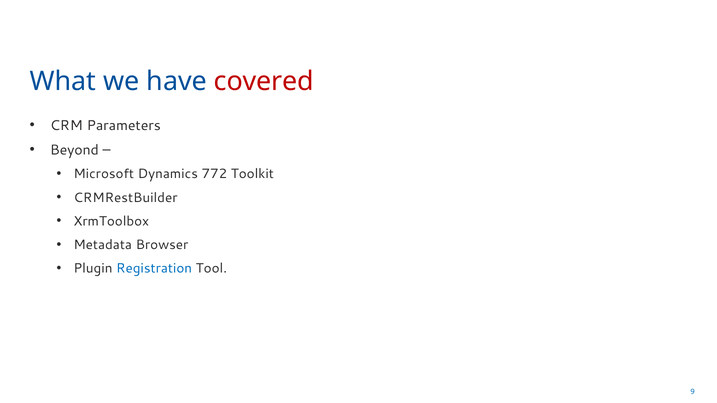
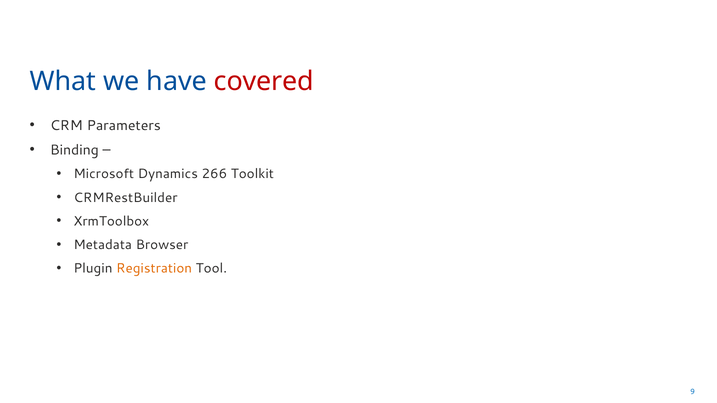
Beyond: Beyond -> Binding
772: 772 -> 266
Registration colour: blue -> orange
